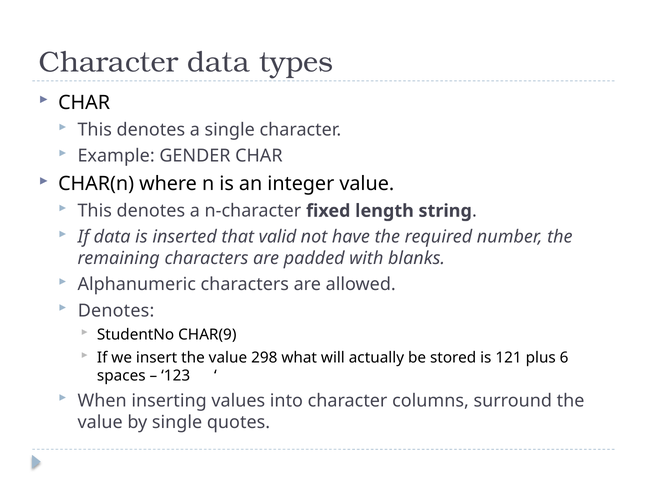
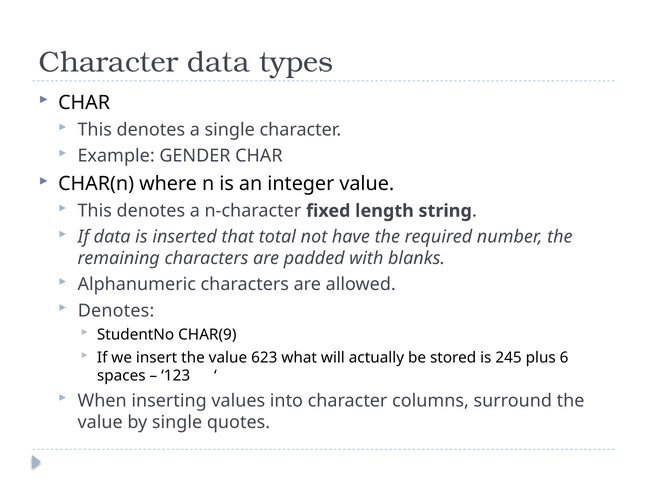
valid: valid -> total
298: 298 -> 623
121: 121 -> 245
